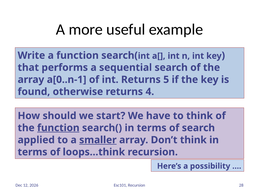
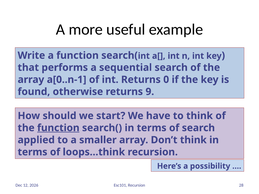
5: 5 -> 0
4: 4 -> 9
smaller underline: present -> none
